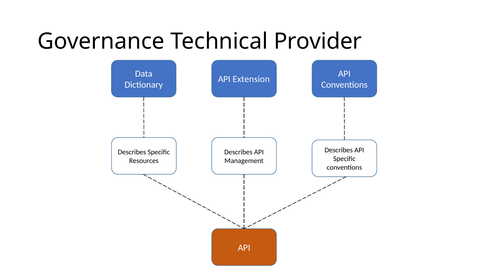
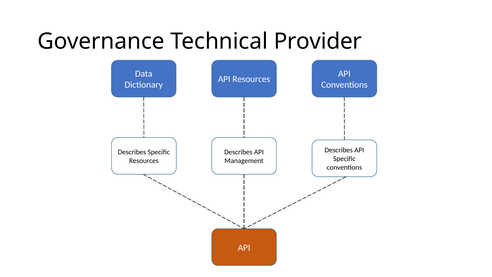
API Extension: Extension -> Resources
